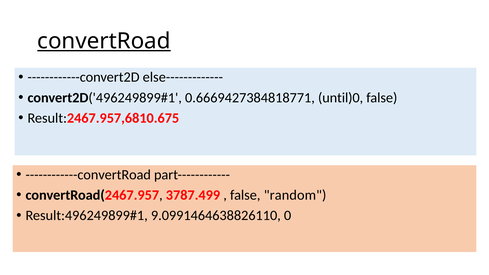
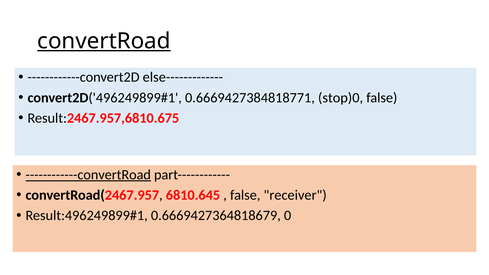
until)0: until)0 -> stop)0
------------convertRoad underline: none -> present
3787.499: 3787.499 -> 6810.645
random: random -> receiver
9.0991464638826110: 9.0991464638826110 -> 0.6669427364818679
